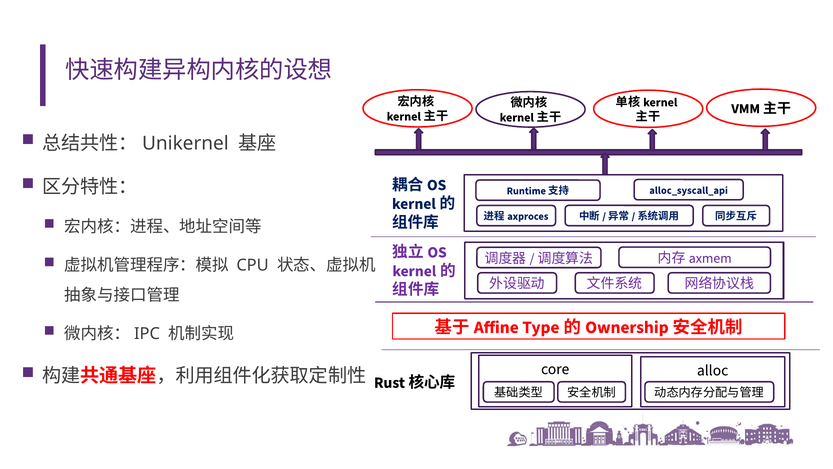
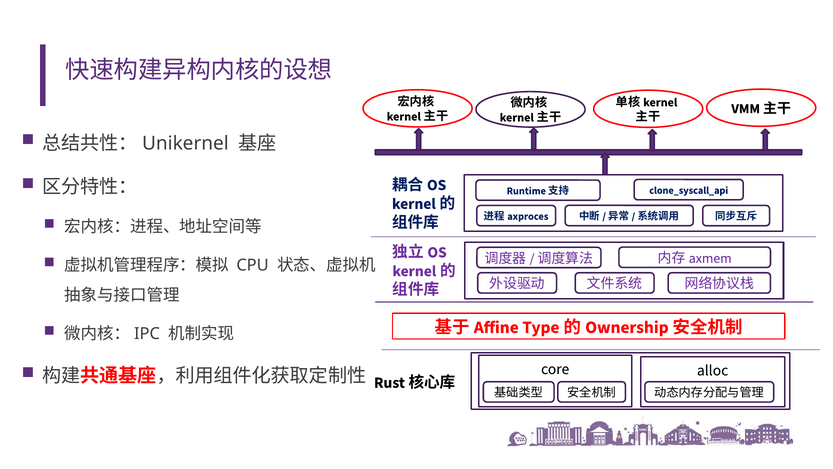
alloc_syscall_api: alloc_syscall_api -> clone_syscall_api
